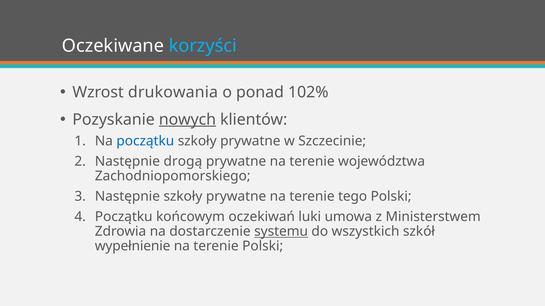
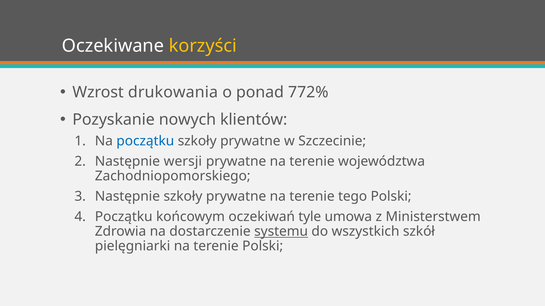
korzyści colour: light blue -> yellow
102%: 102% -> 772%
nowych underline: present -> none
drogą: drogą -> wersji
luki: luki -> tyle
wypełnienie: wypełnienie -> pielęgniarki
